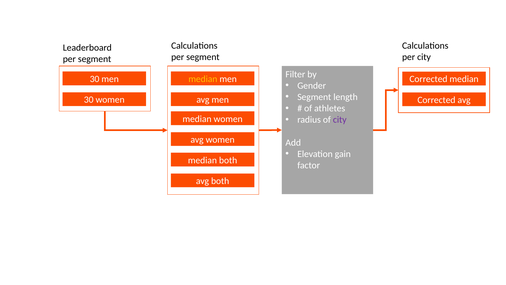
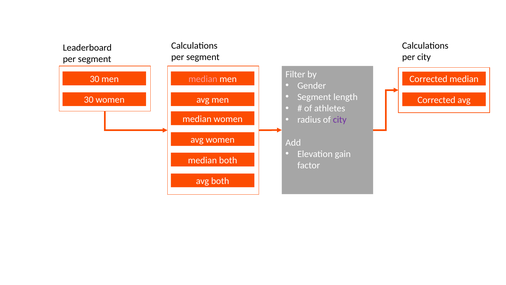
median at (203, 79) colour: yellow -> pink
